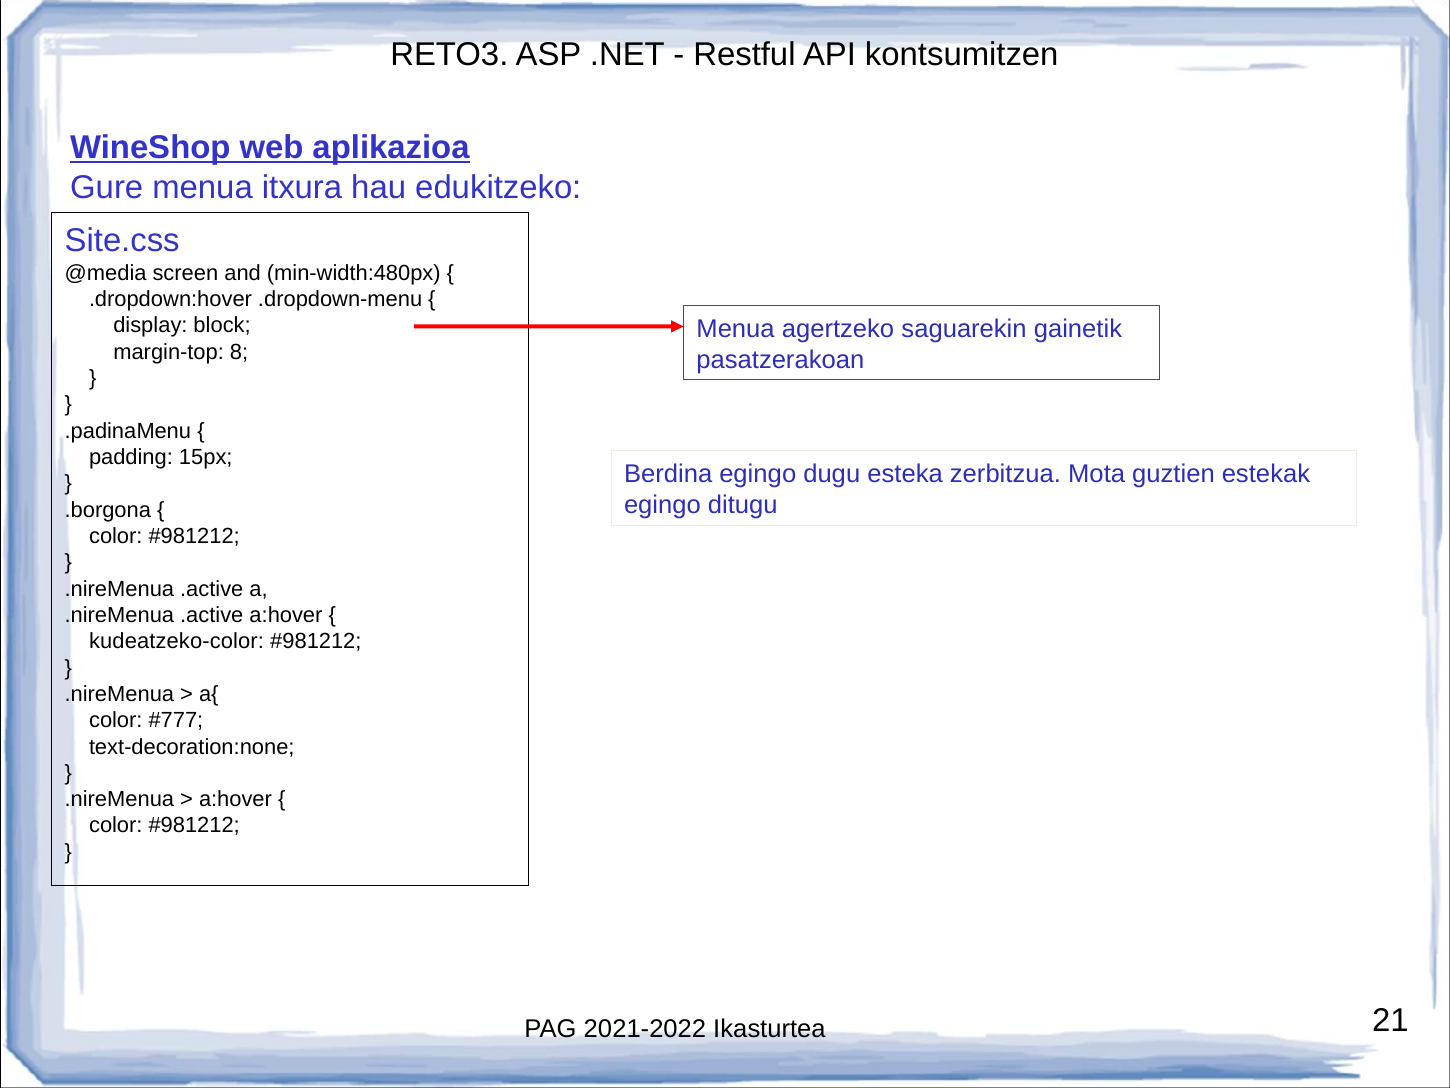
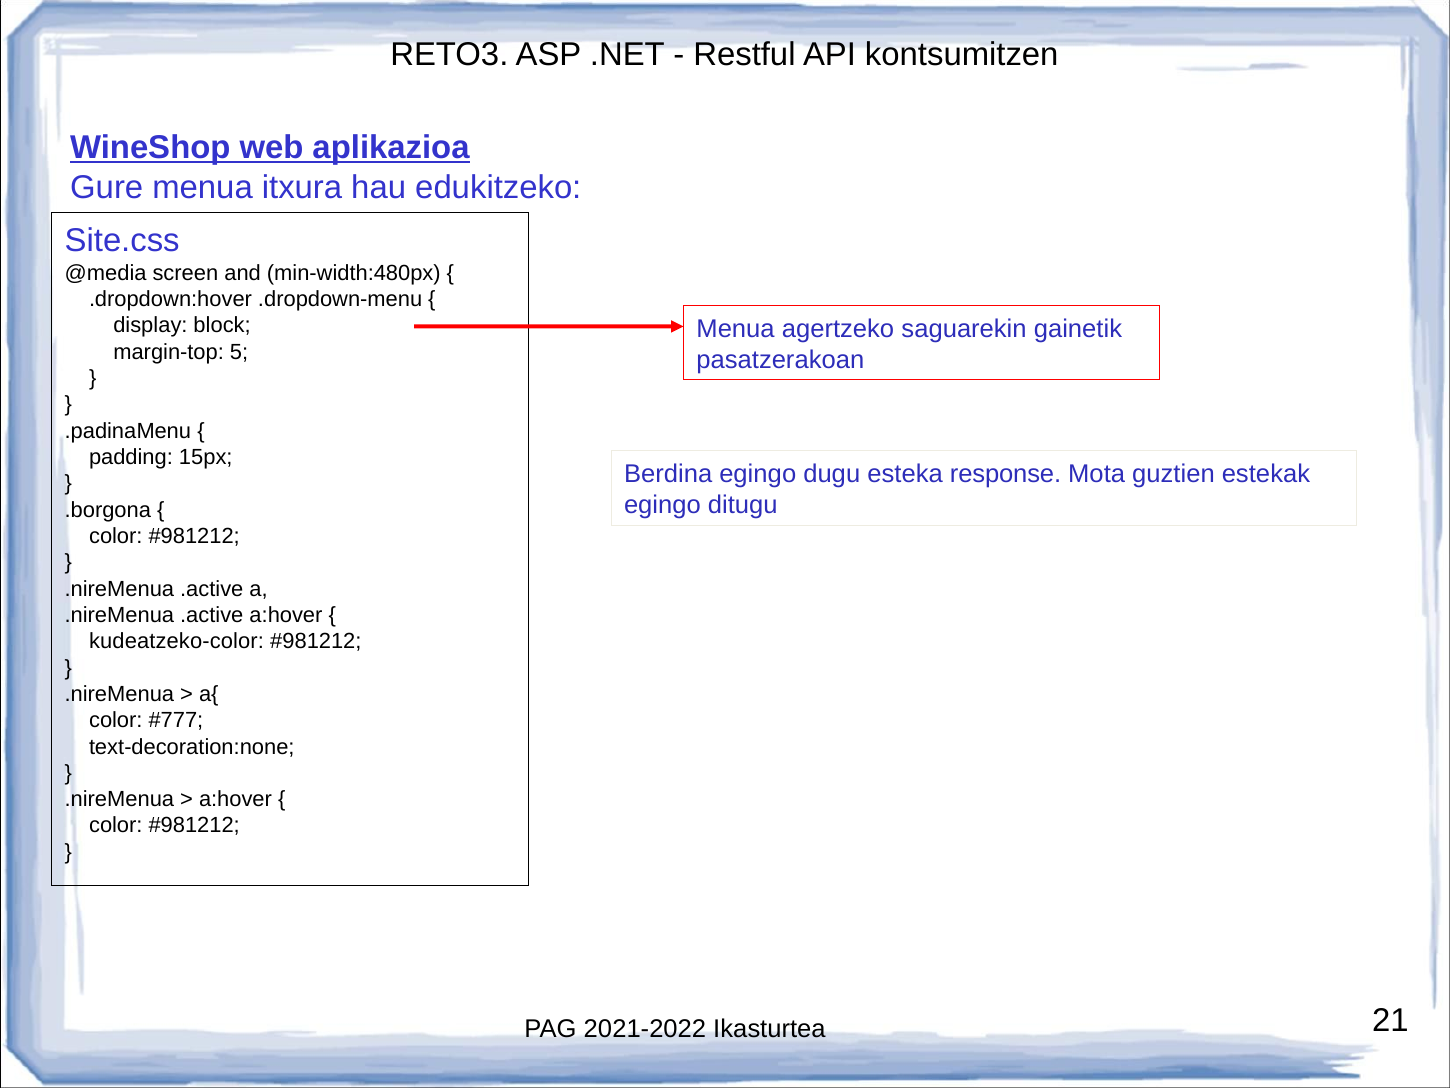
8: 8 -> 5
zerbitzua: zerbitzua -> response
